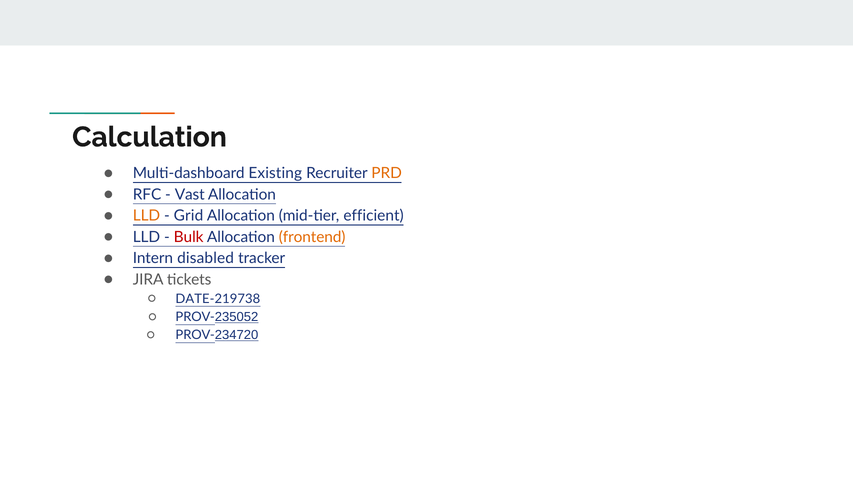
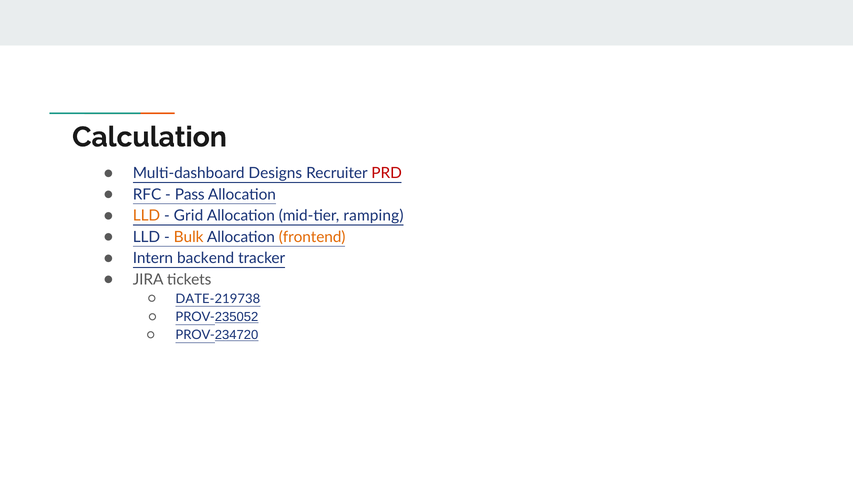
Existing: Existing -> Designs
PRD colour: orange -> red
Vast: Vast -> Pass
efficient: efficient -> ramping
Bulk colour: red -> orange
disabled: disabled -> backend
